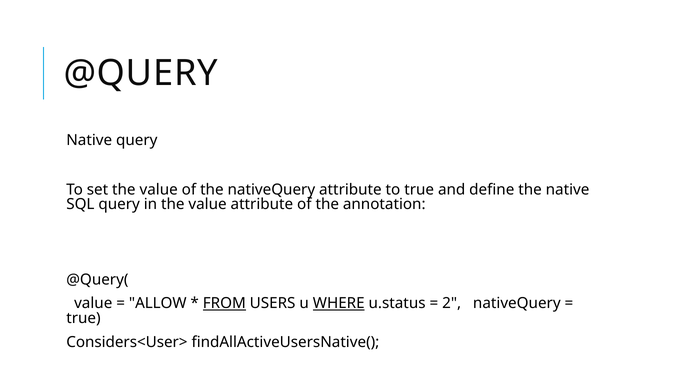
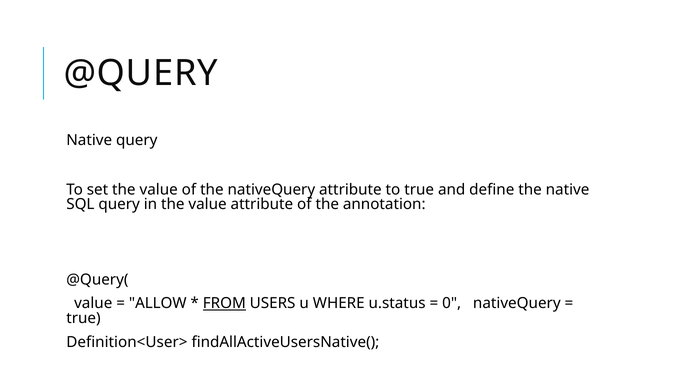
WHERE underline: present -> none
2: 2 -> 0
Considers<User>: Considers<User> -> Definition<User>
